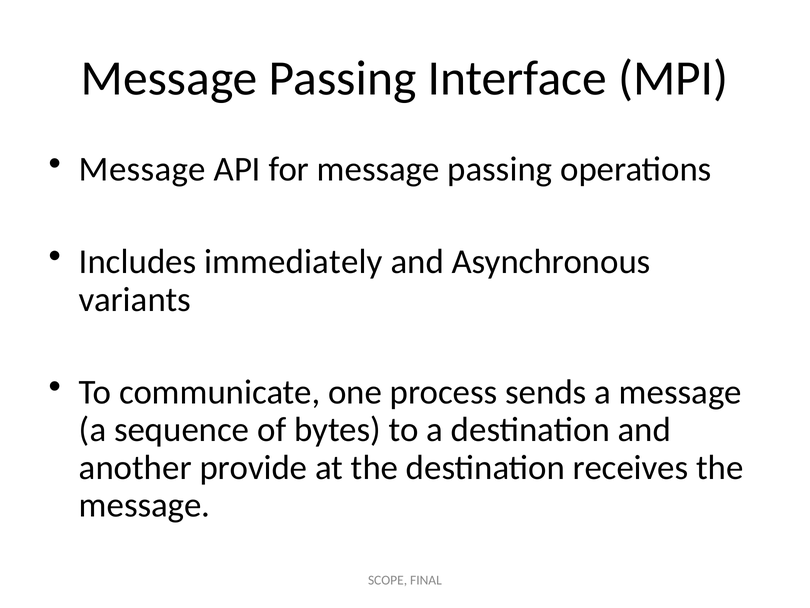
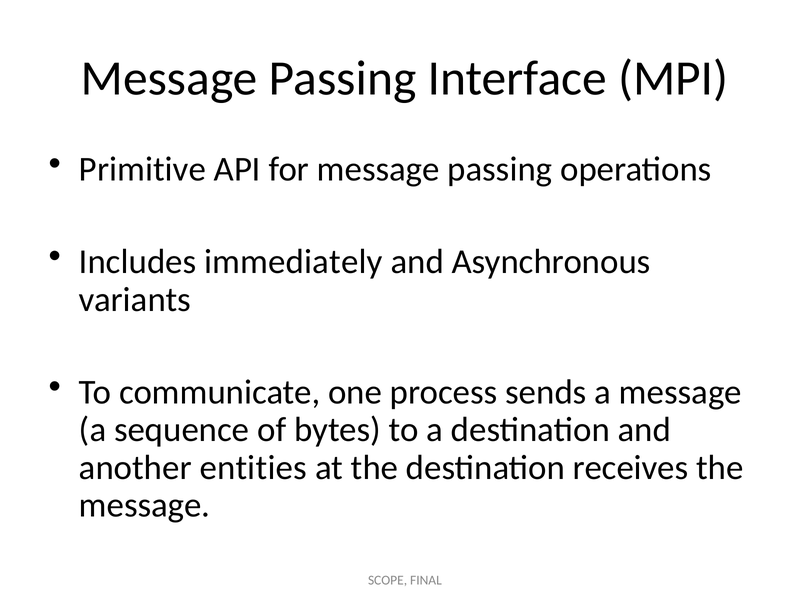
Message at (142, 169): Message -> Primitive
provide: provide -> entities
